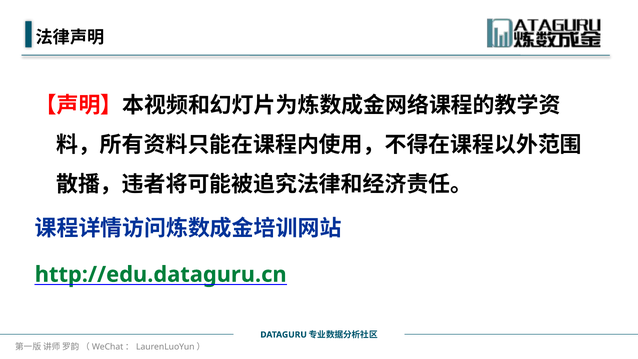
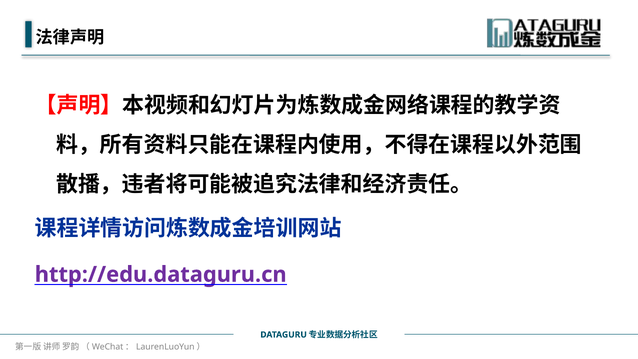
http://edu.dataguru.cn colour: green -> purple
